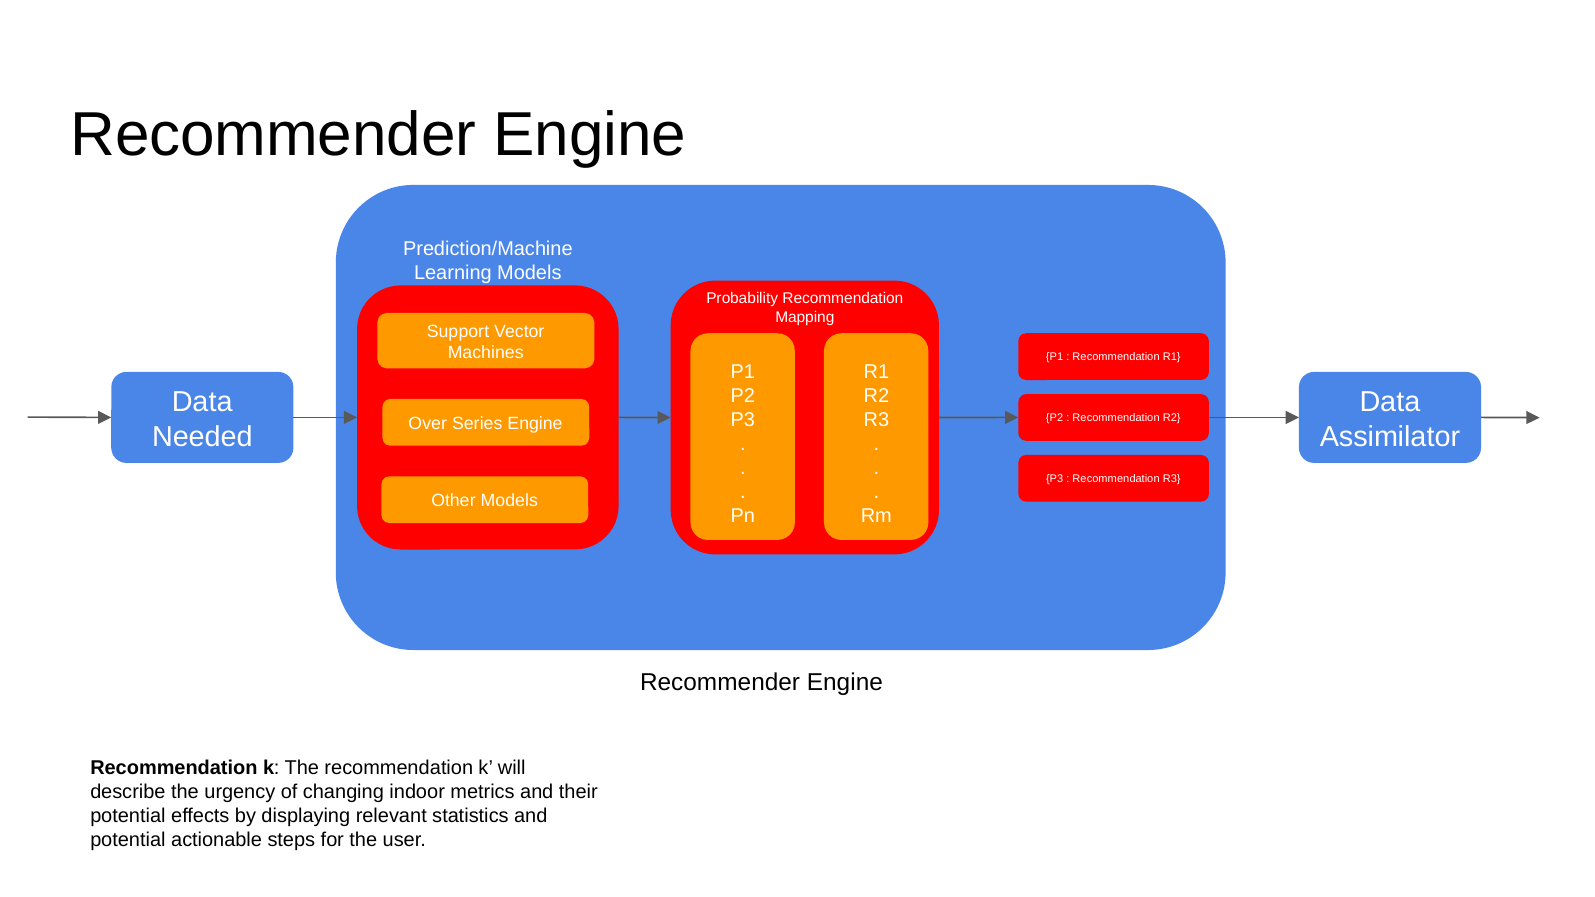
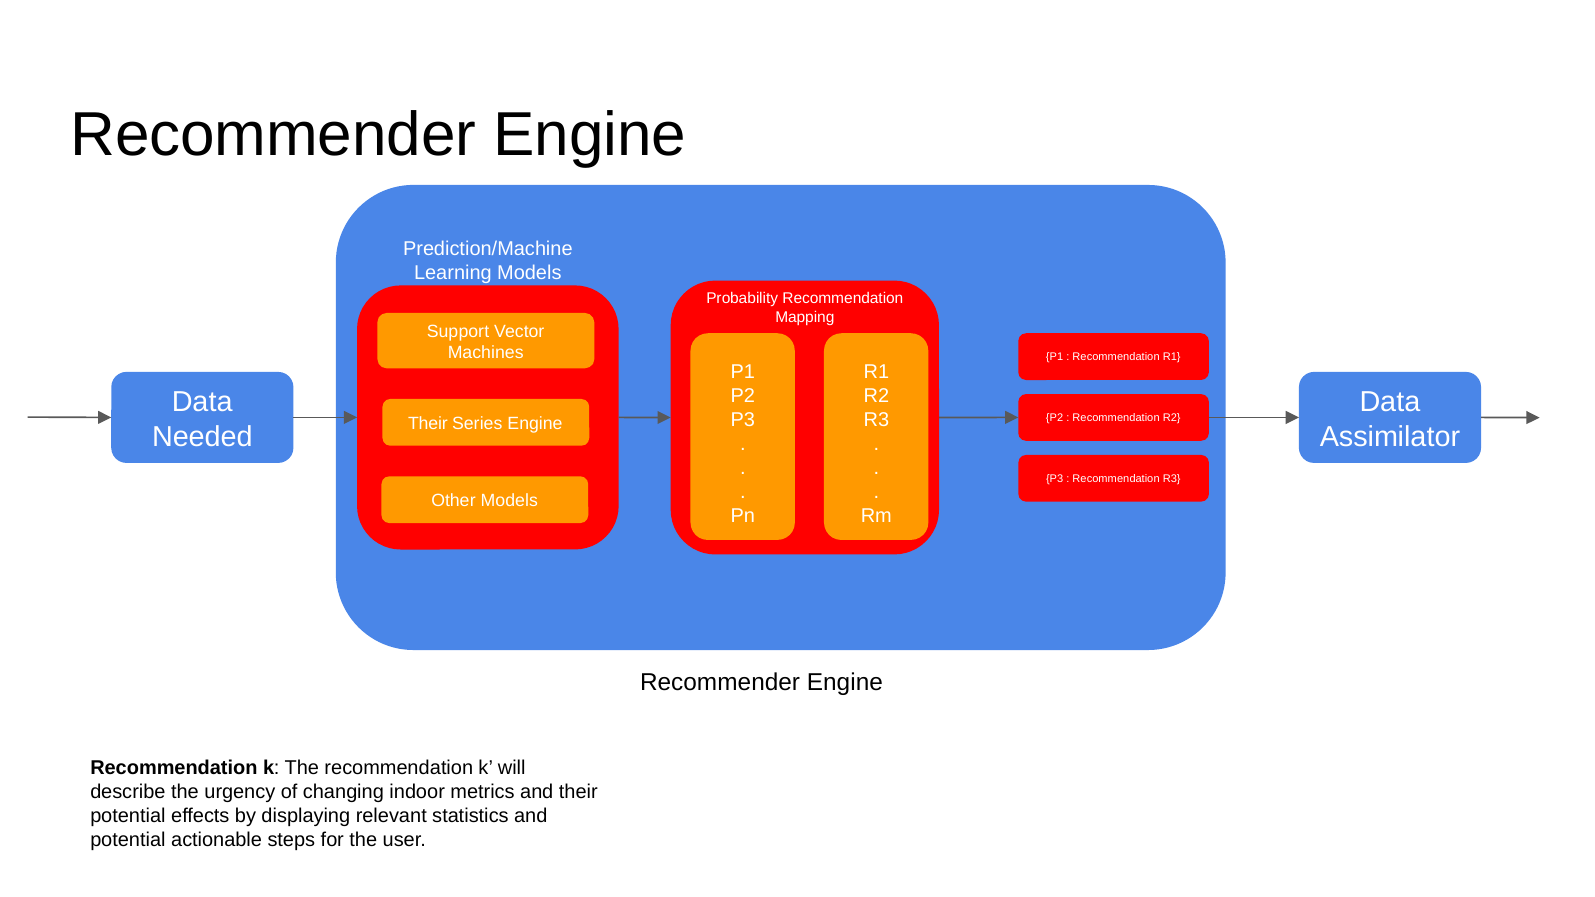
Over at (428, 424): Over -> Their
